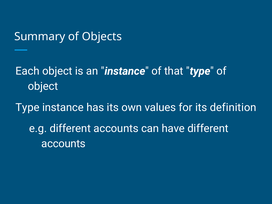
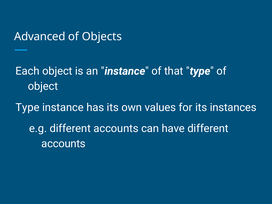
Summary: Summary -> Advanced
definition: definition -> instances
